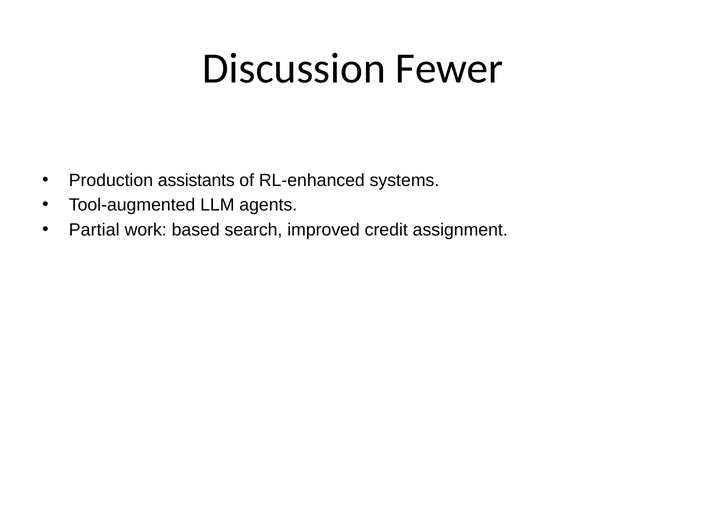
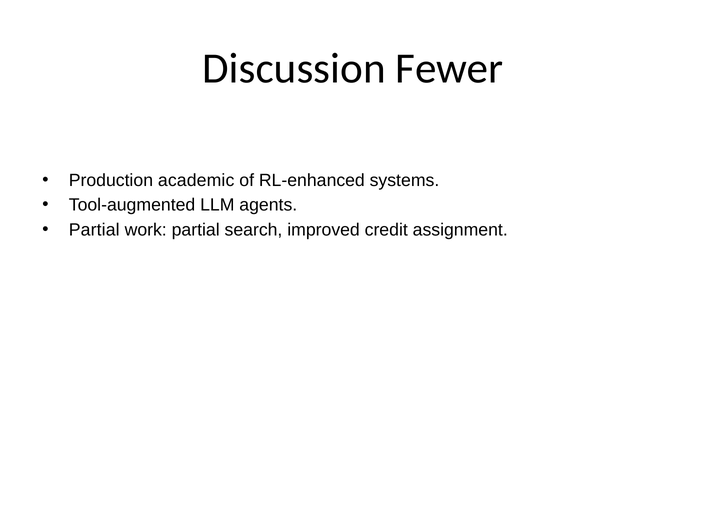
assistants: assistants -> academic
work based: based -> partial
